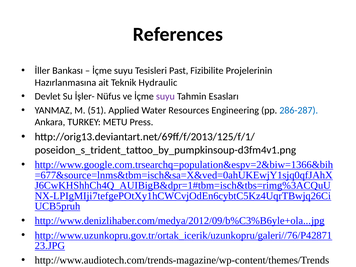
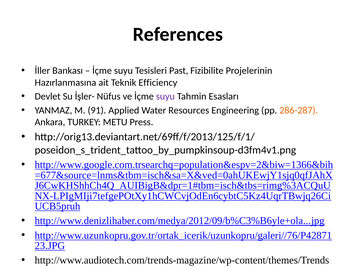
Hydraulic: Hydraulic -> Efficiency
51: 51 -> 91
286-287 colour: blue -> orange
